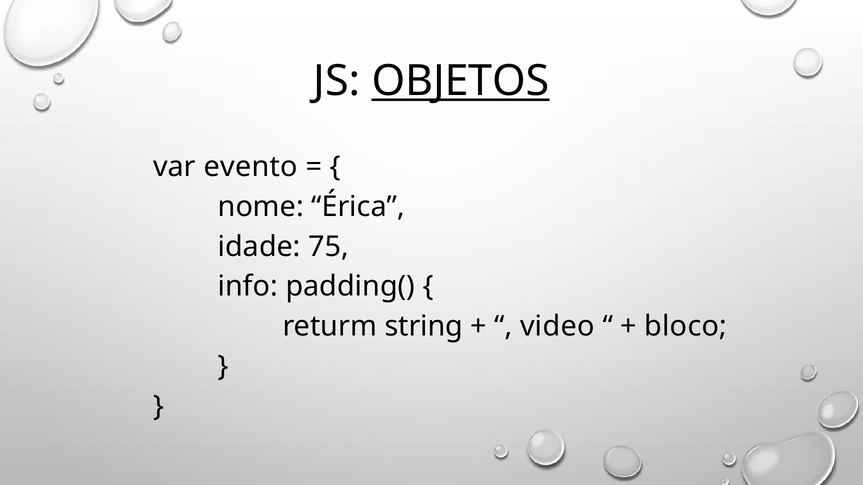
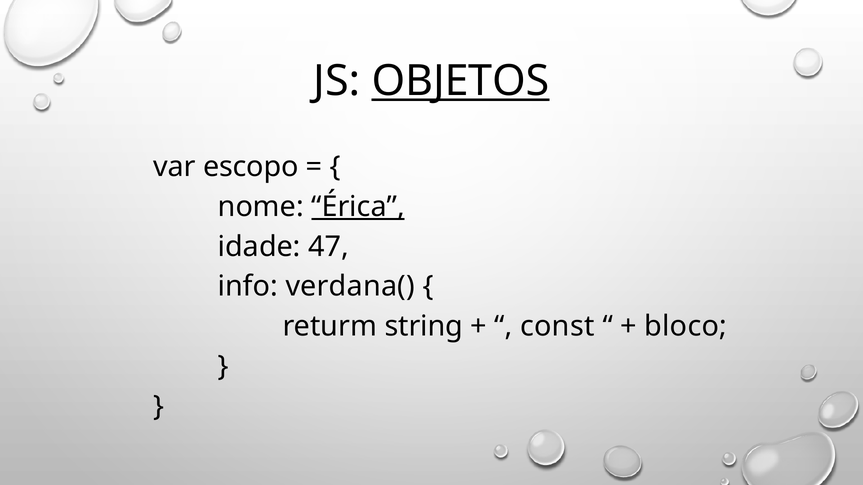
evento: evento -> escopo
Érica underline: none -> present
75: 75 -> 47
padding(: padding( -> verdana(
video: video -> const
